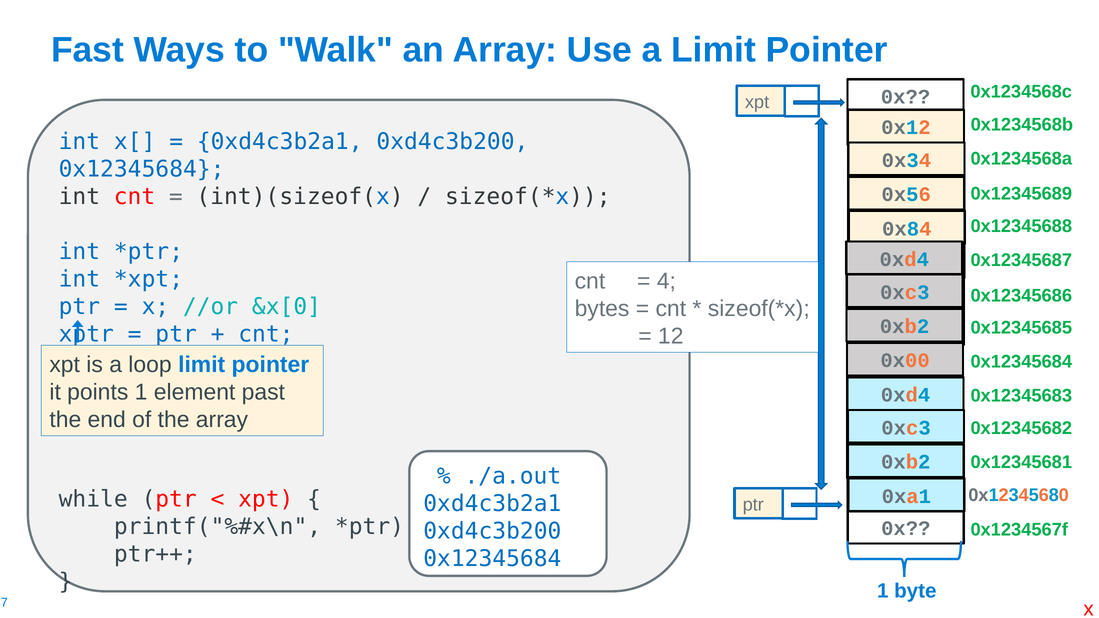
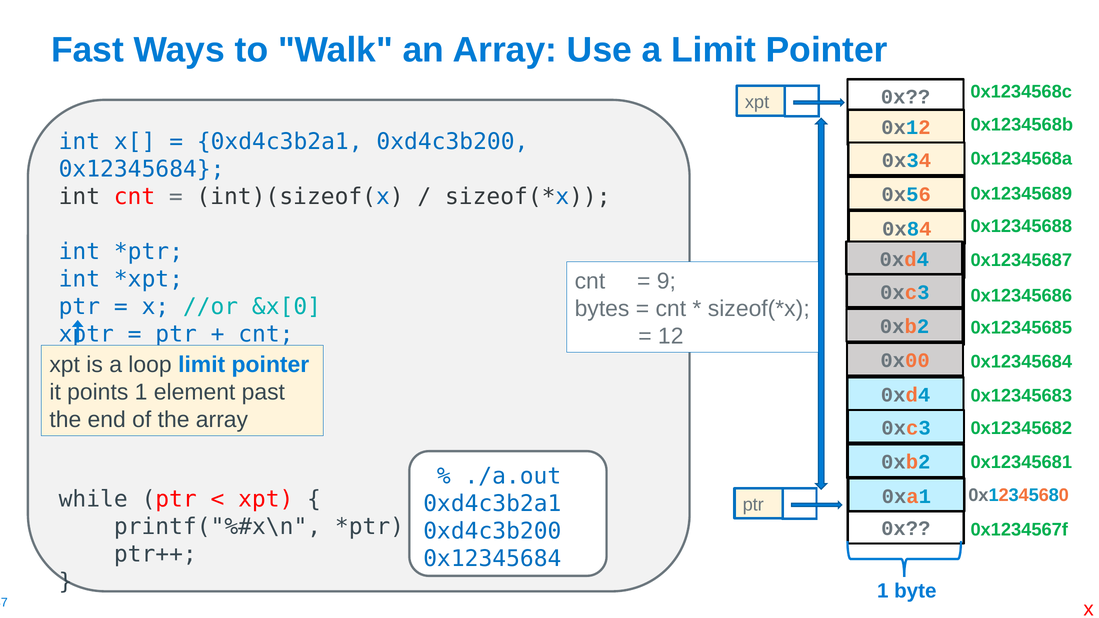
4: 4 -> 9
